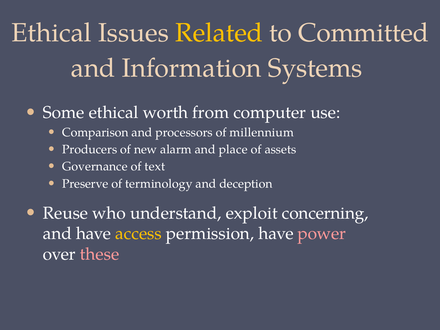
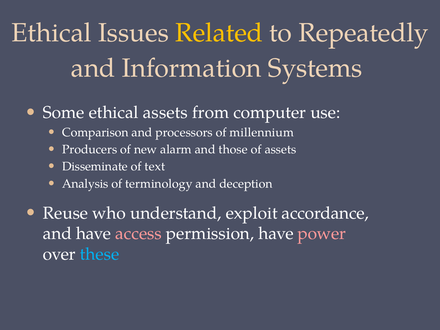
Committed: Committed -> Repeatedly
ethical worth: worth -> assets
place: place -> those
Governance: Governance -> Disseminate
Preserve: Preserve -> Analysis
concerning: concerning -> accordance
access colour: yellow -> pink
these colour: pink -> light blue
